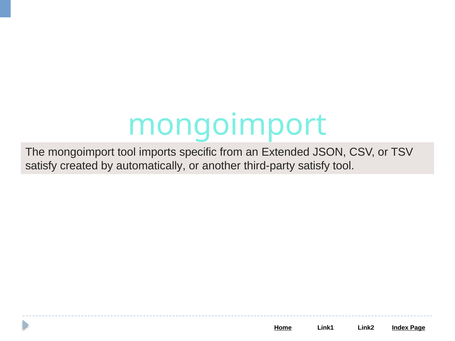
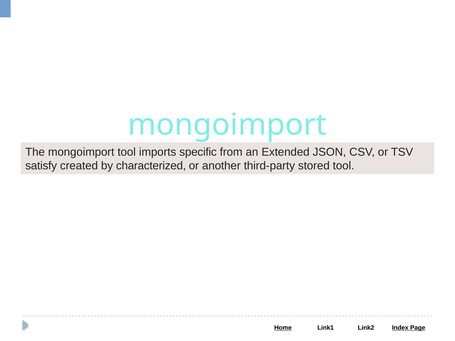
automatically: automatically -> characterized
third-party satisfy: satisfy -> stored
